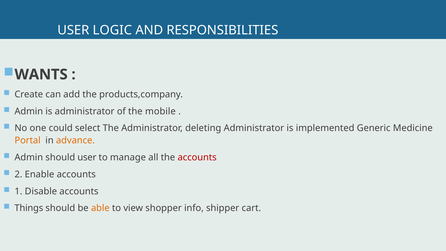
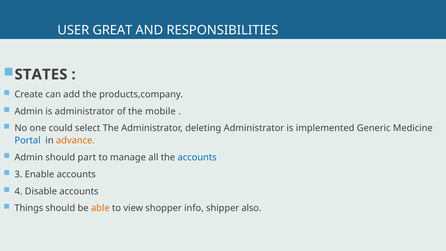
LOGIC: LOGIC -> GREAT
WANTS: WANTS -> STATES
Portal colour: orange -> blue
should user: user -> part
accounts at (197, 157) colour: red -> blue
2: 2 -> 3
1: 1 -> 4
cart: cart -> also
